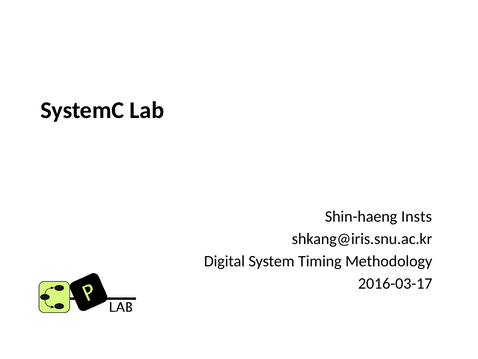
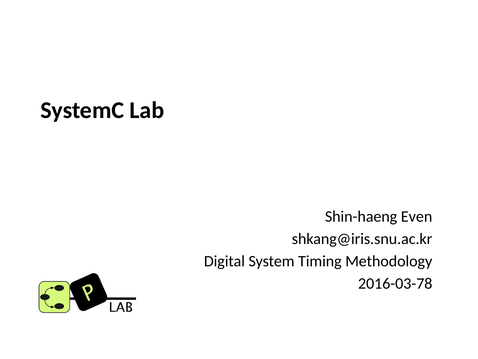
Insts: Insts -> Even
2016-03-17: 2016-03-17 -> 2016-03-78
